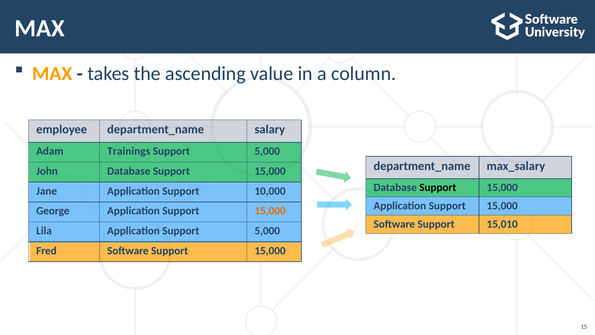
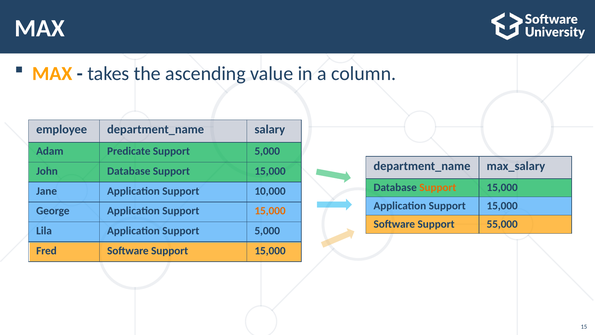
Trainings: Trainings -> Predicate
Support at (438, 187) colour: black -> orange
15,010: 15,010 -> 55,000
